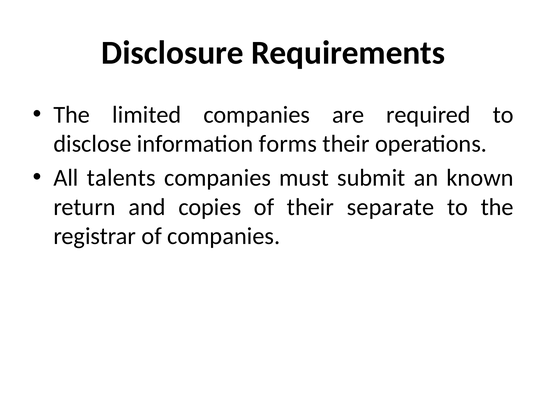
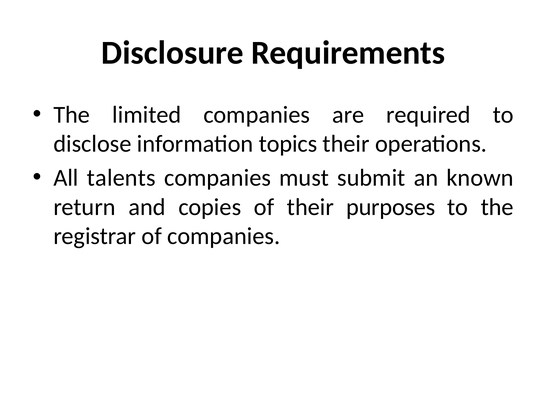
forms: forms -> topics
separate: separate -> purposes
